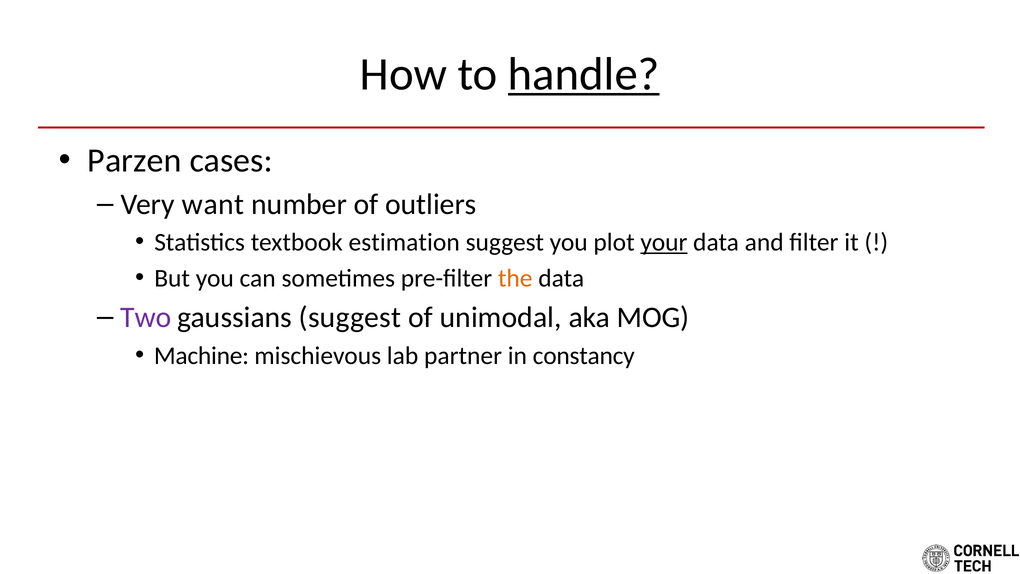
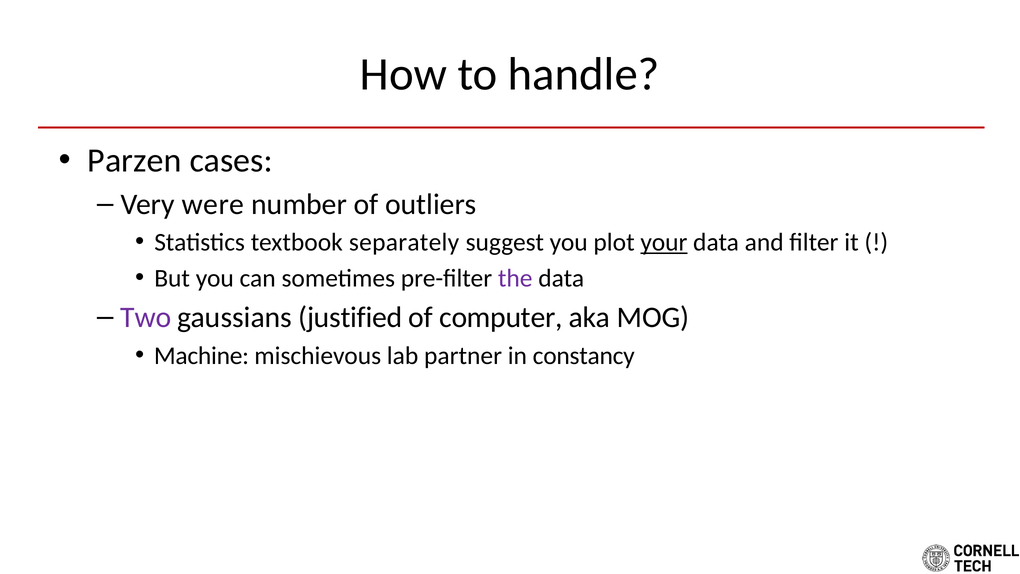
handle underline: present -> none
want: want -> were
estimation: estimation -> separately
the colour: orange -> purple
gaussians suggest: suggest -> justified
unimodal: unimodal -> computer
